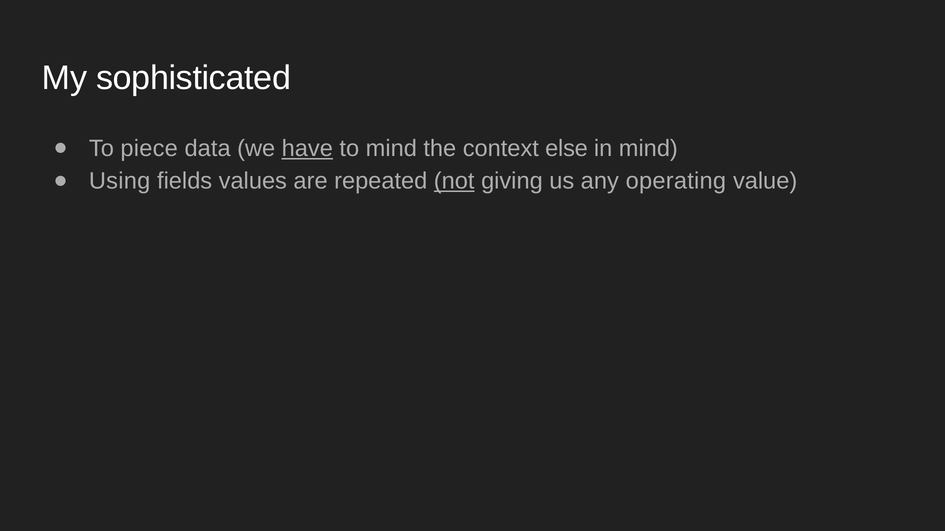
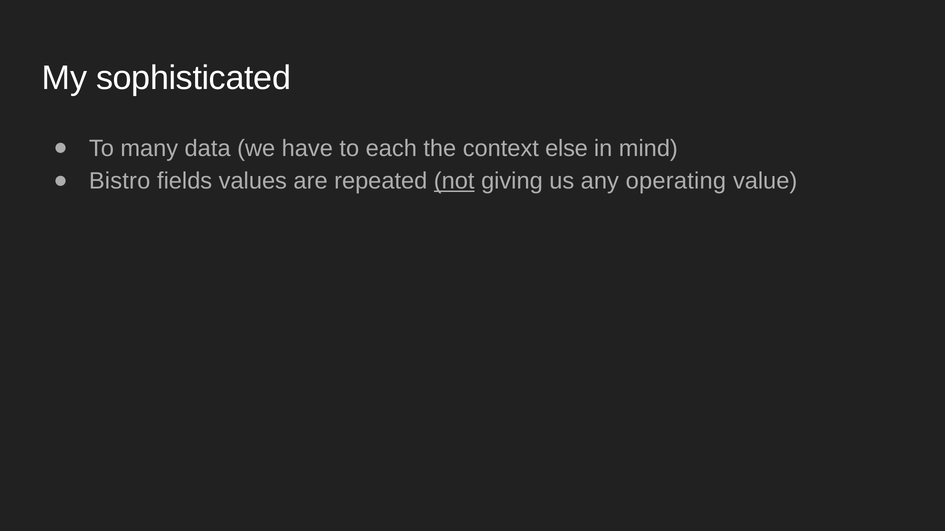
piece: piece -> many
have underline: present -> none
to mind: mind -> each
Using: Using -> Bistro
